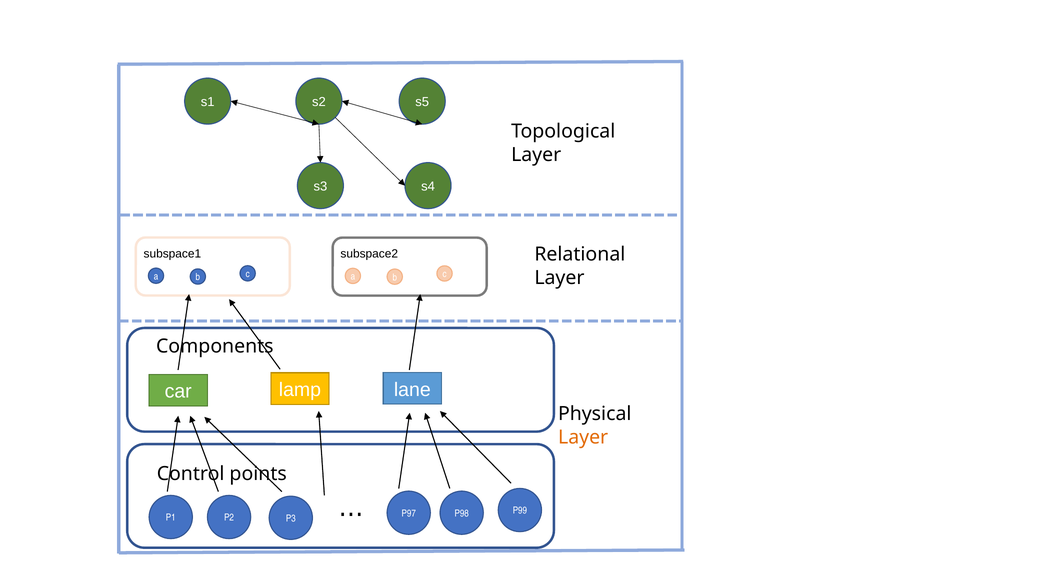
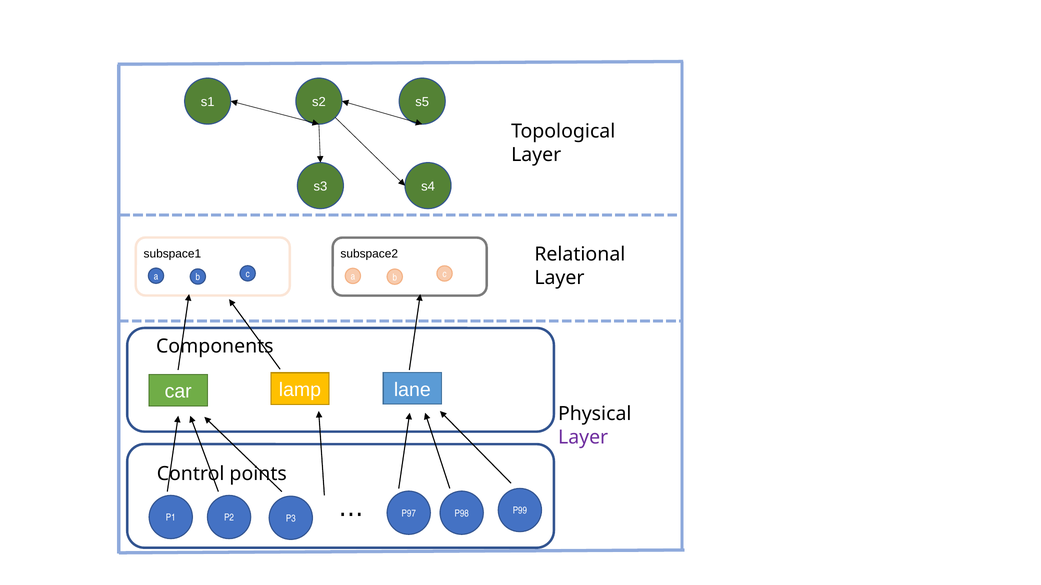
Layer at (583, 438) colour: orange -> purple
